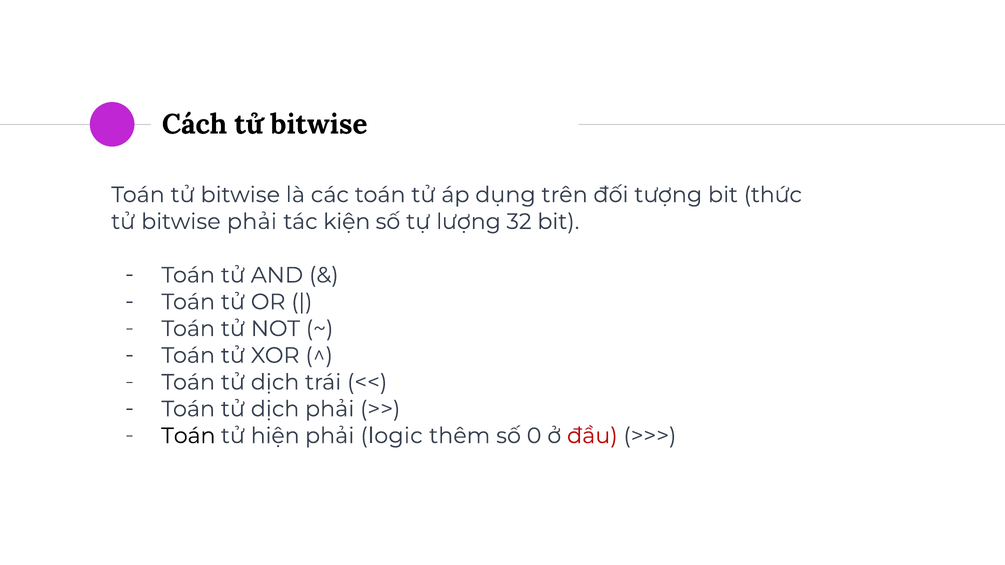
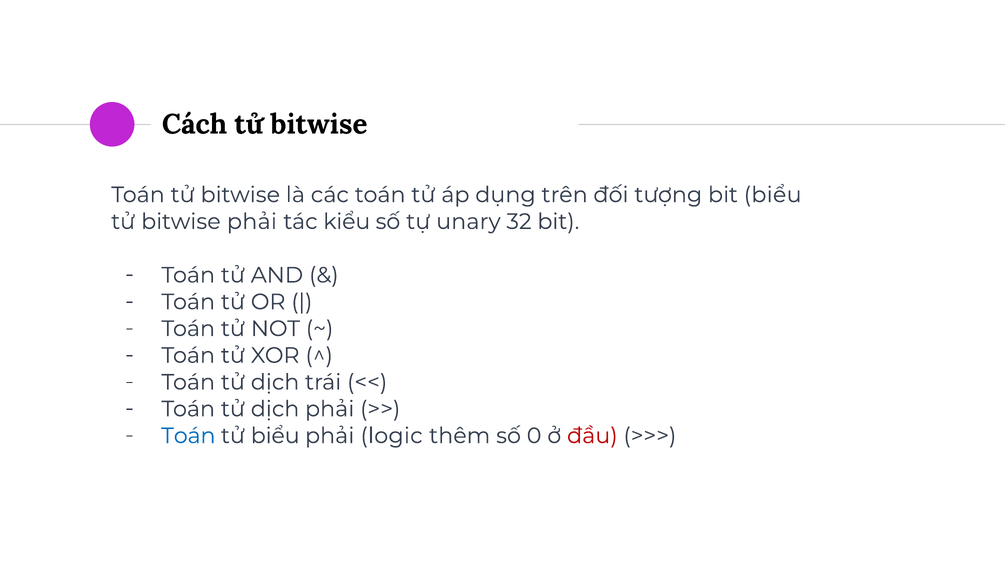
bit thức: thức -> biểu
kiện: kiện -> kiểu
lượng: lượng -> unary
Toán at (188, 436) colour: black -> blue
tử hiện: hiện -> biểu
